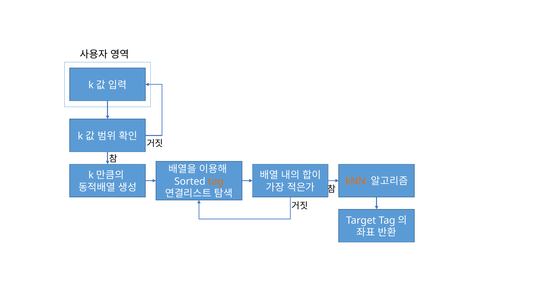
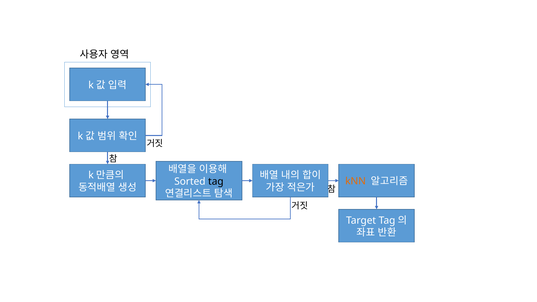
tag colour: orange -> black
